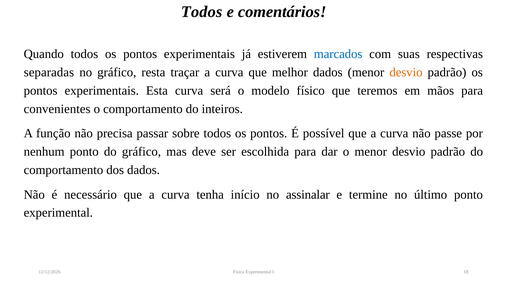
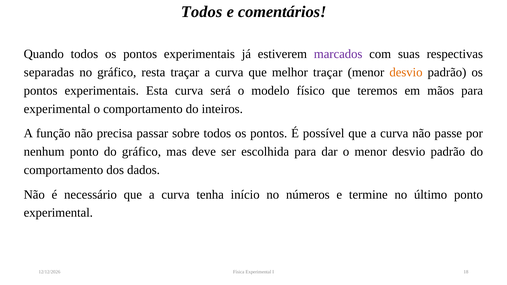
marcados colour: blue -> purple
melhor dados: dados -> traçar
convenientes at (57, 109): convenientes -> experimental
assinalar: assinalar -> números
